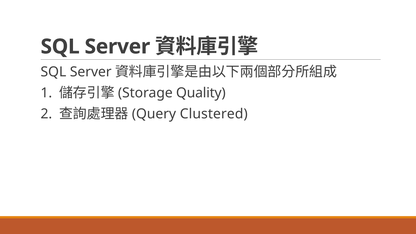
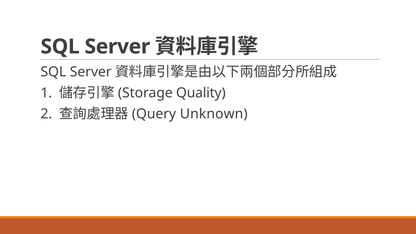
Clustered: Clustered -> Unknown
